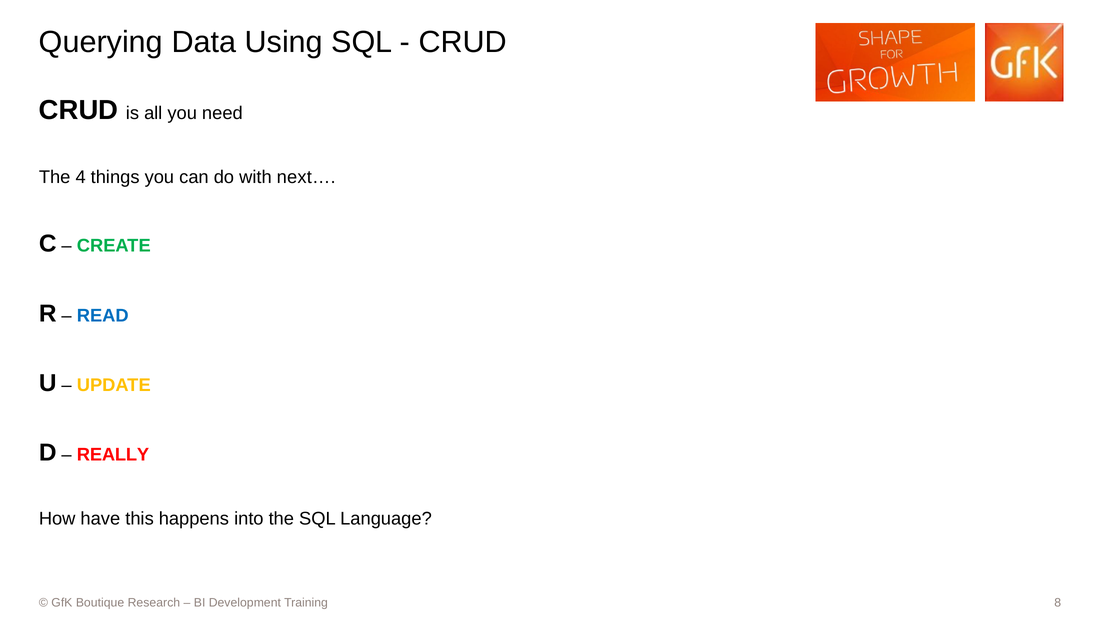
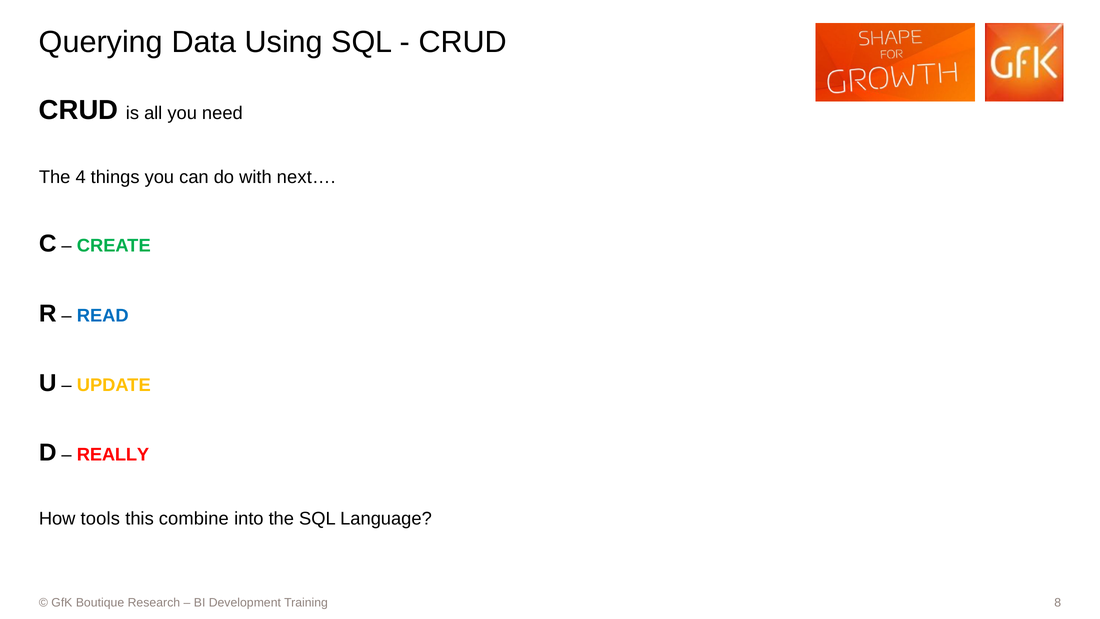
have: have -> tools
happens: happens -> combine
